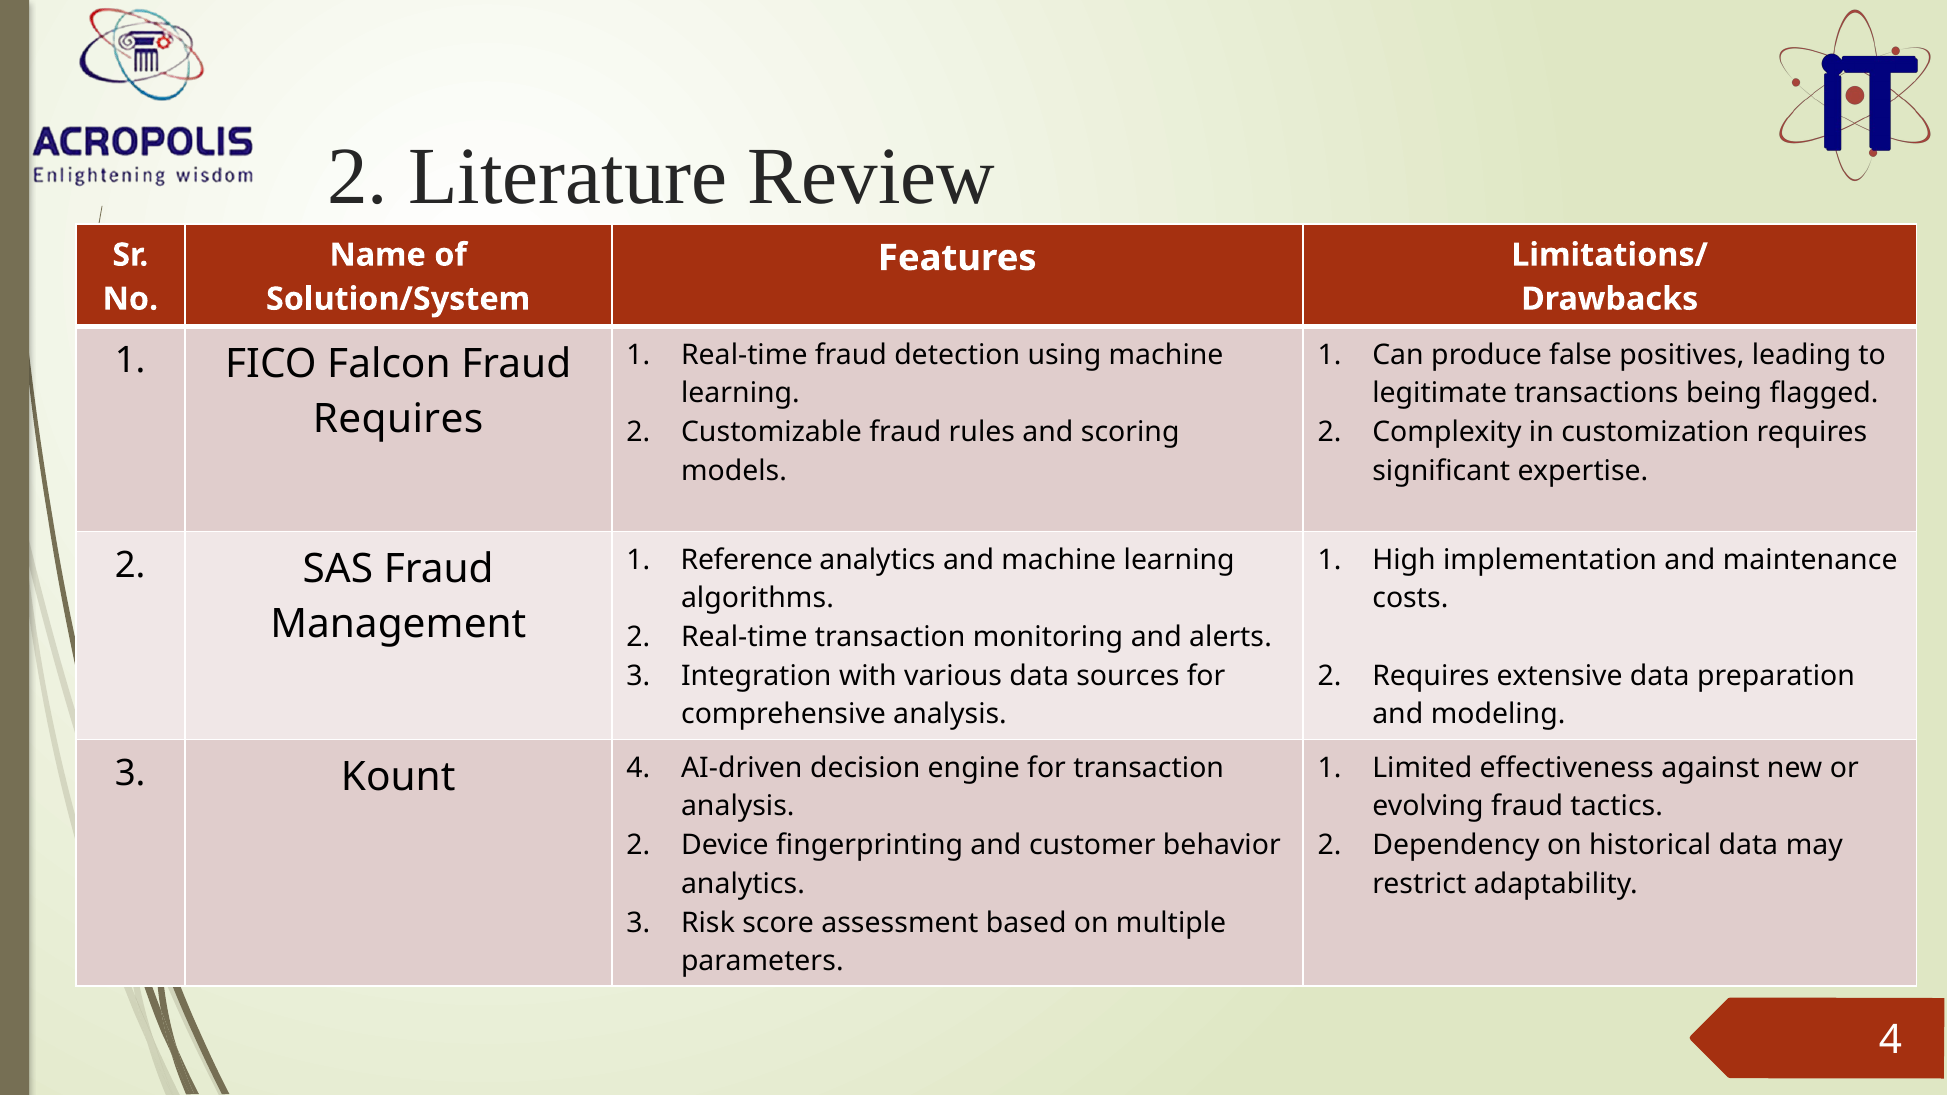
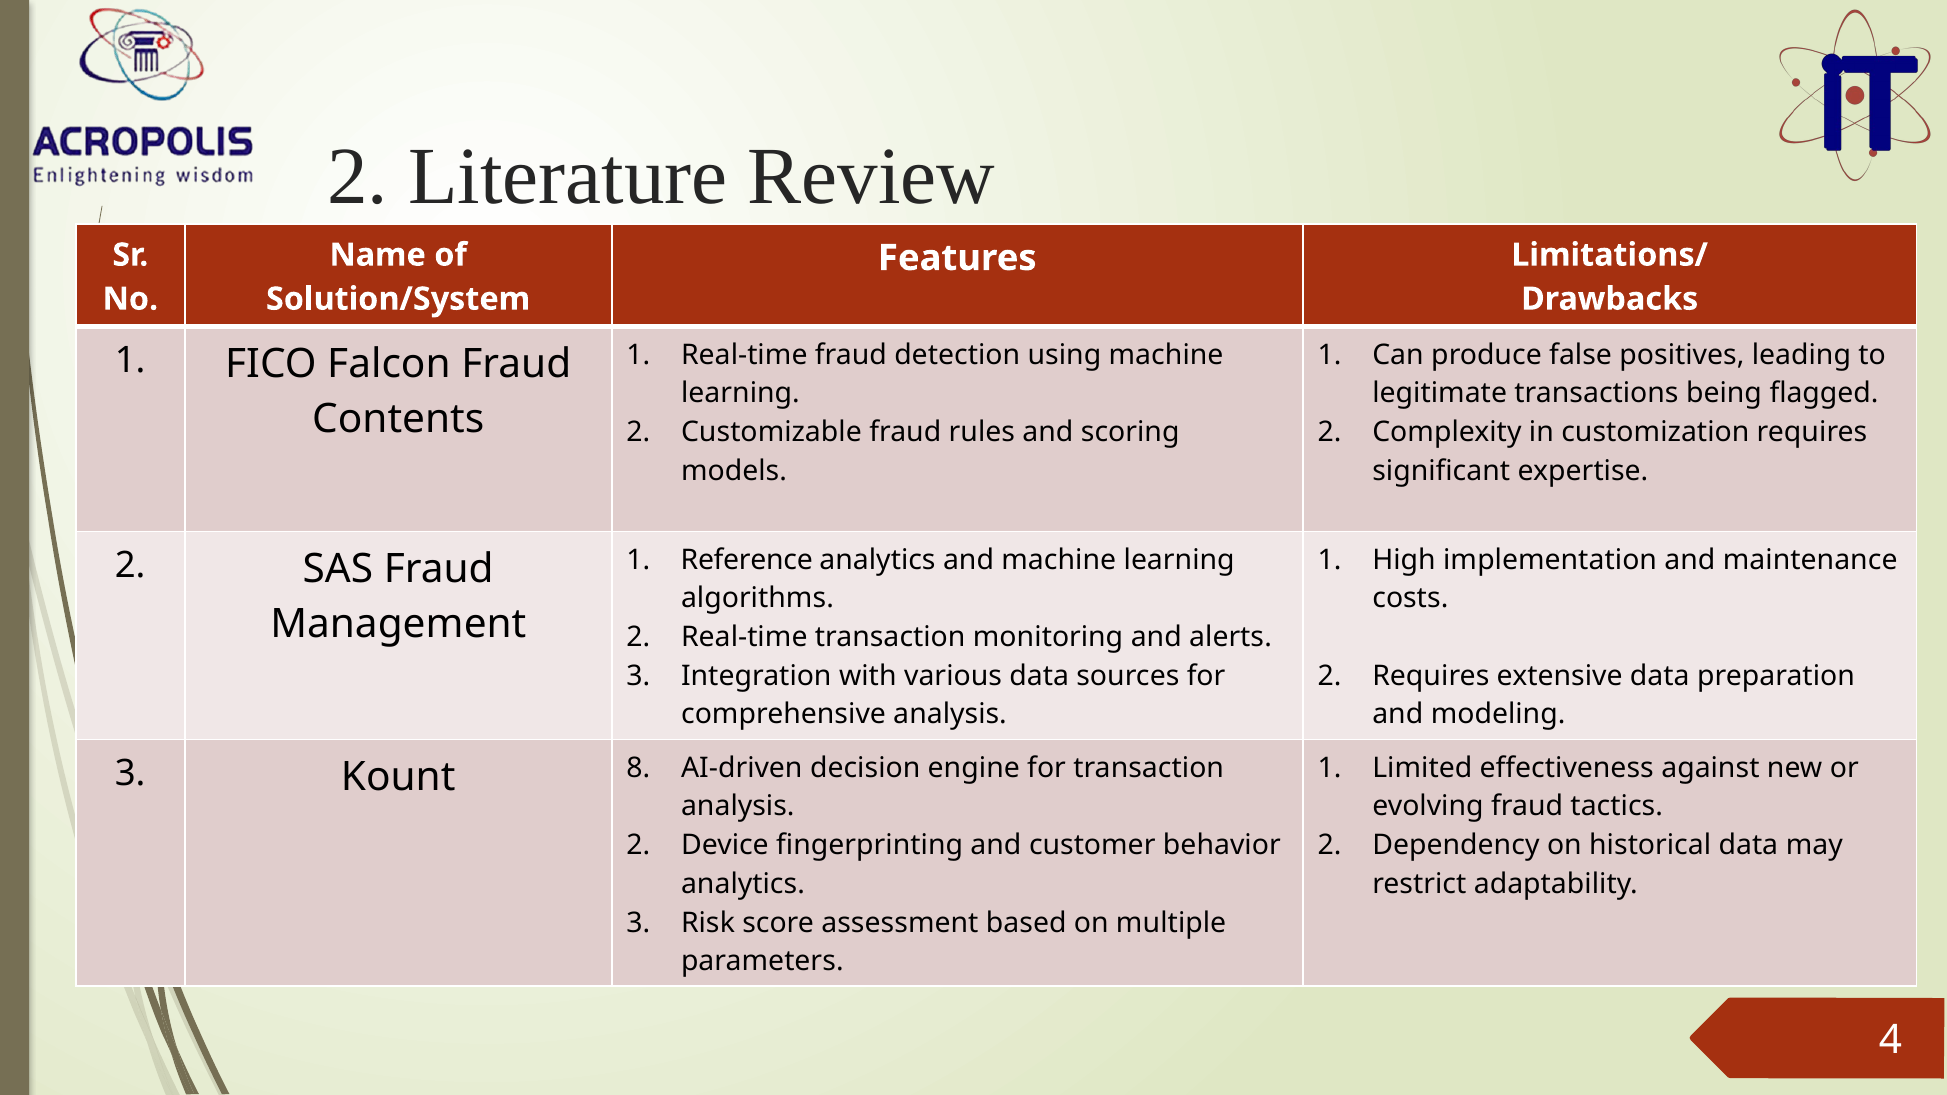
Requires at (398, 420): Requires -> Contents
Kount 4: 4 -> 8
